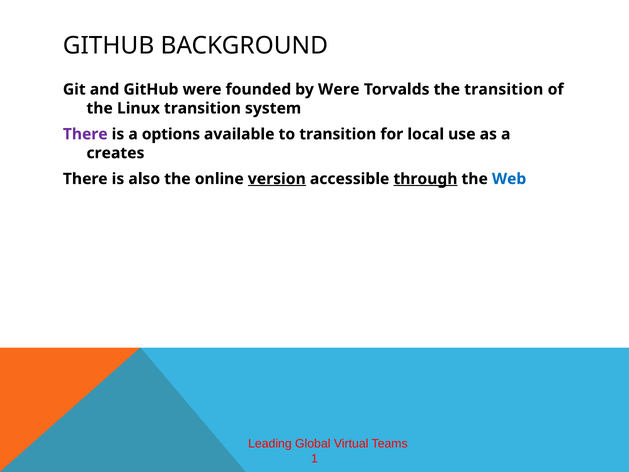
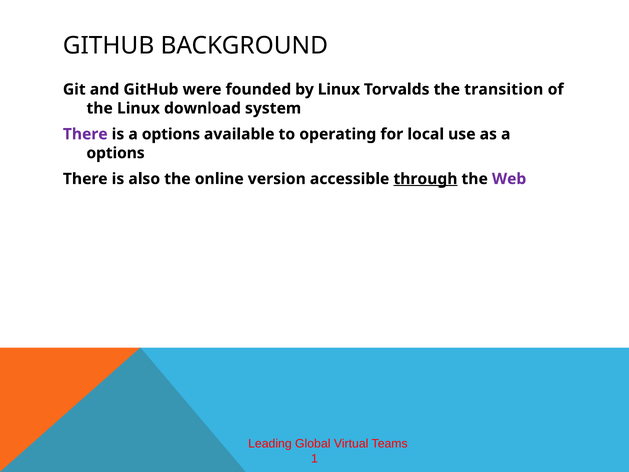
by Were: Were -> Linux
Linux transition: transition -> download
to transition: transition -> operating
creates at (115, 153): creates -> options
version underline: present -> none
Web colour: blue -> purple
